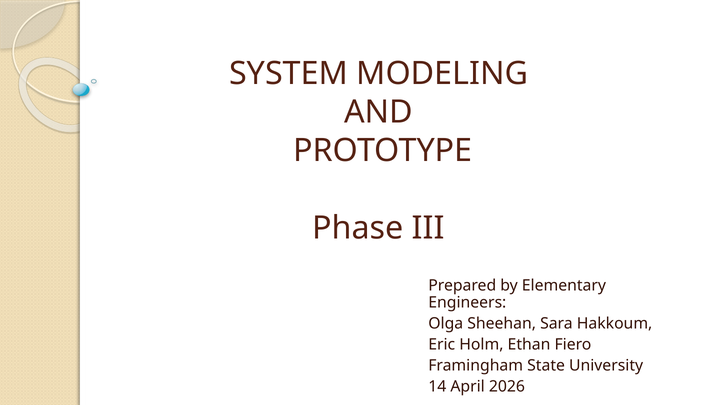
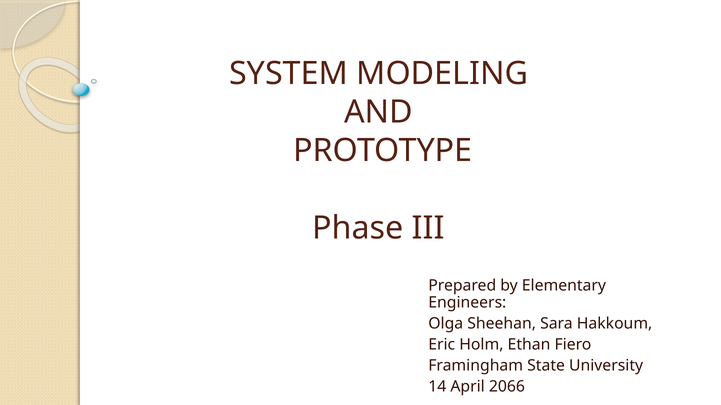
2026: 2026 -> 2066
